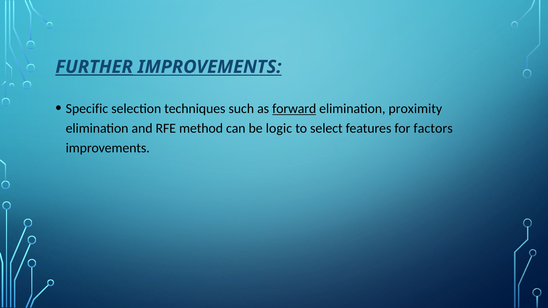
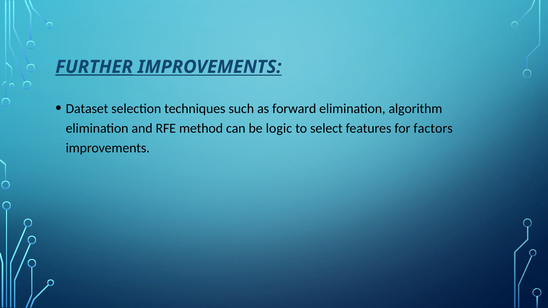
Specific: Specific -> Dataset
forward underline: present -> none
proximity: proximity -> algorithm
